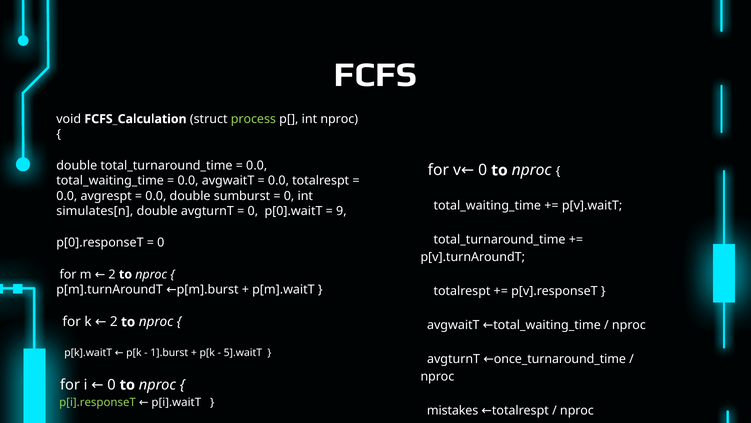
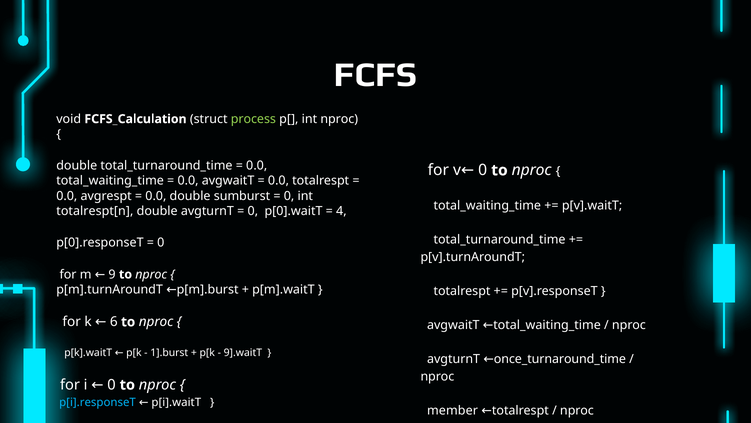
simulates[n: simulates[n -> totalrespt[n
9: 9 -> 4
m 2: 2 -> 9
k 2: 2 -> 6
5].waitT: 5].waitT -> 9].waitT
p[i].responseT colour: light green -> light blue
mistakes: mistakes -> member
